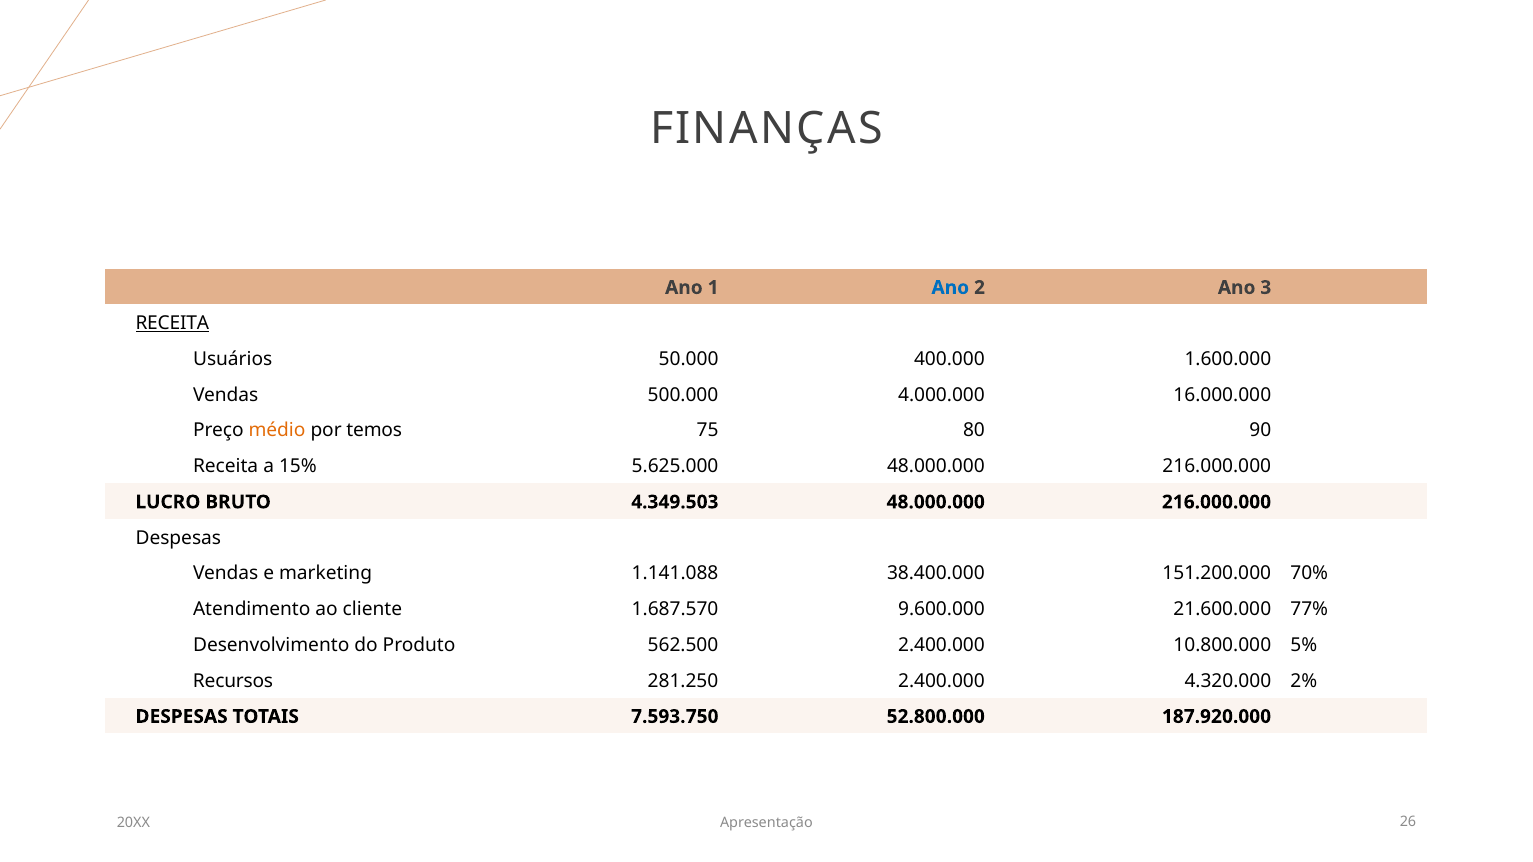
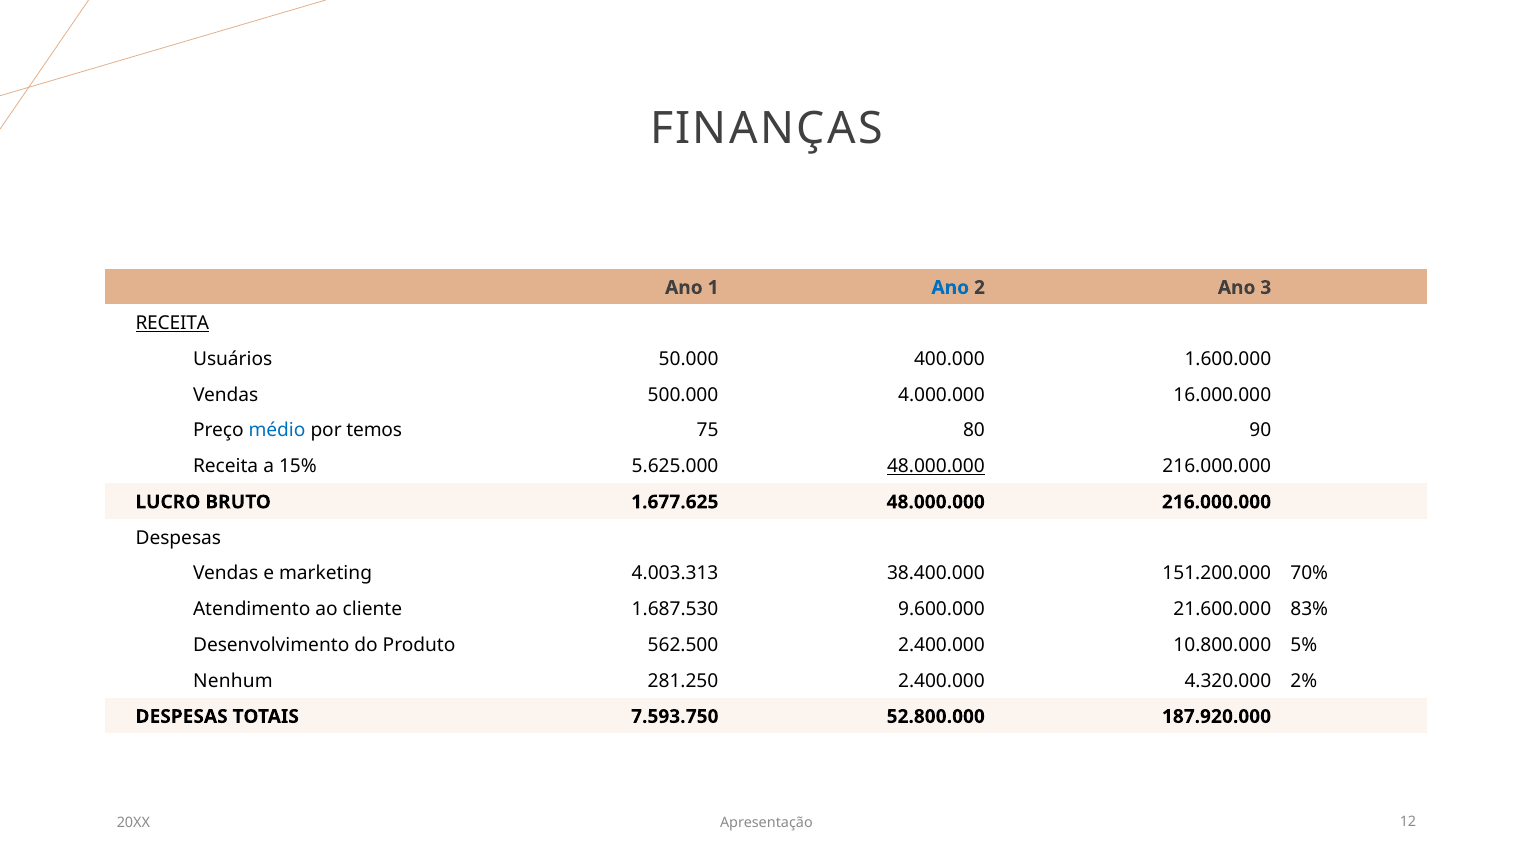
médio colour: orange -> blue
48.000.000 at (936, 466) underline: none -> present
4.349.503: 4.349.503 -> 1.677.625
1.141.088: 1.141.088 -> 4.003.313
1.687.570: 1.687.570 -> 1.687.530
77%: 77% -> 83%
Recursos: Recursos -> Nenhum
26: 26 -> 12
